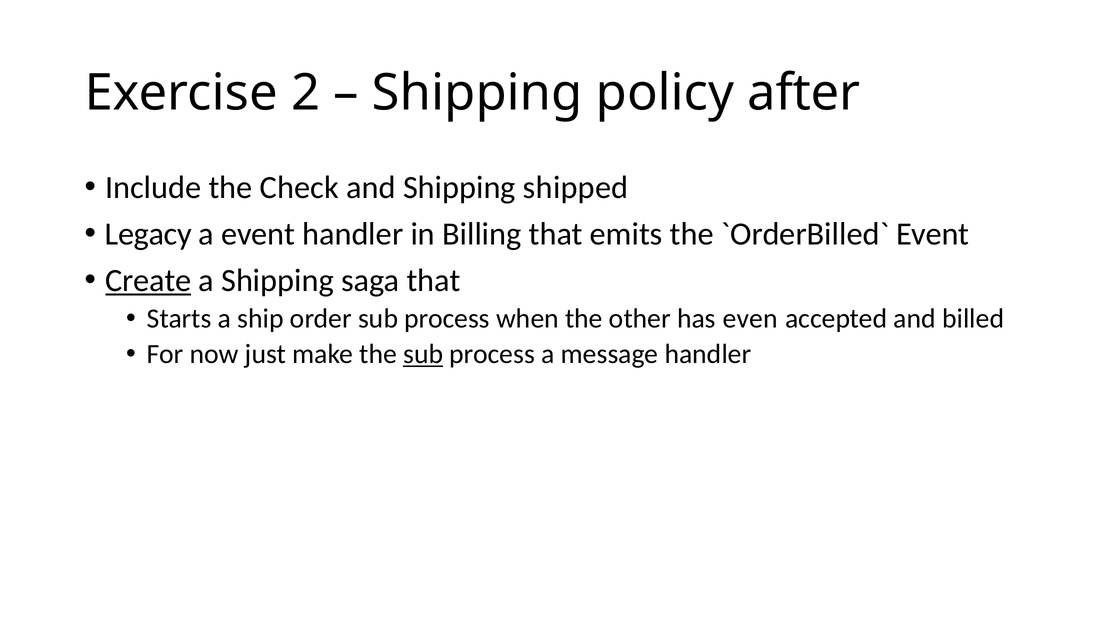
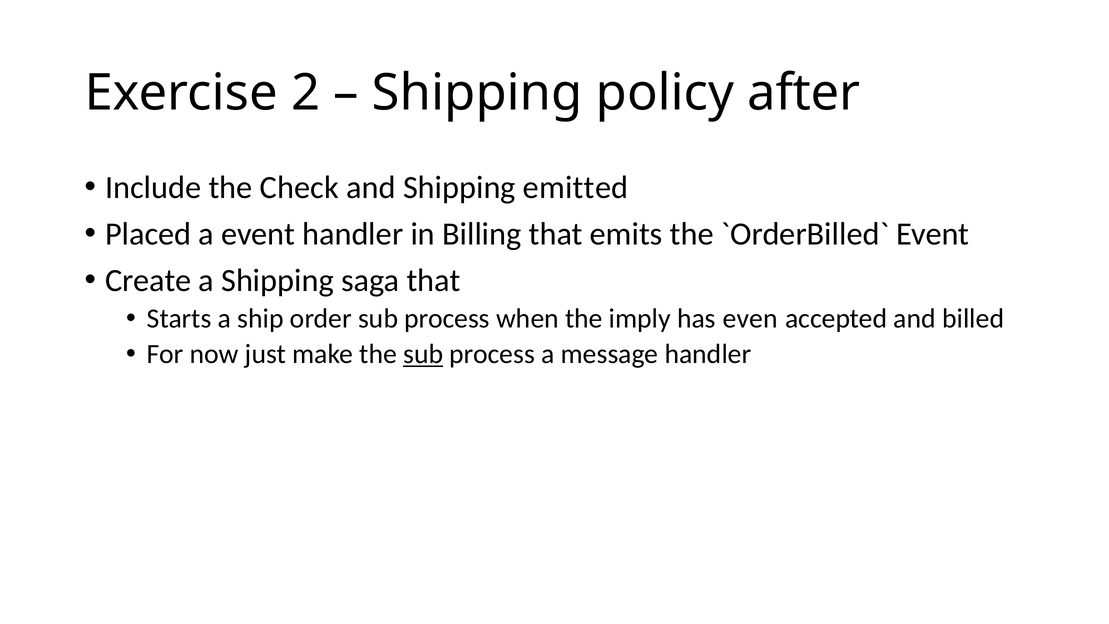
shipped: shipped -> emitted
Legacy: Legacy -> Placed
Create underline: present -> none
other: other -> imply
